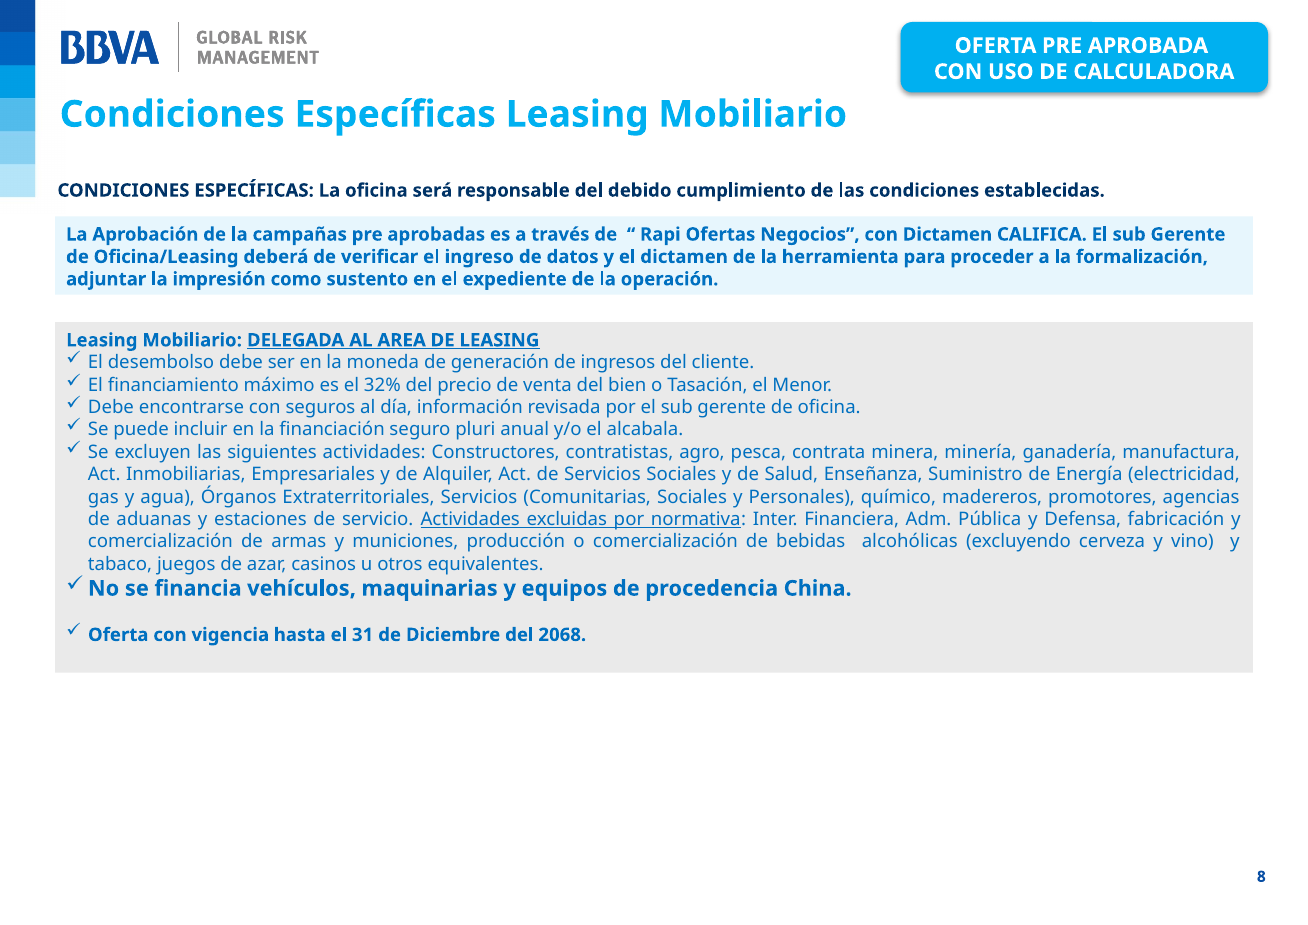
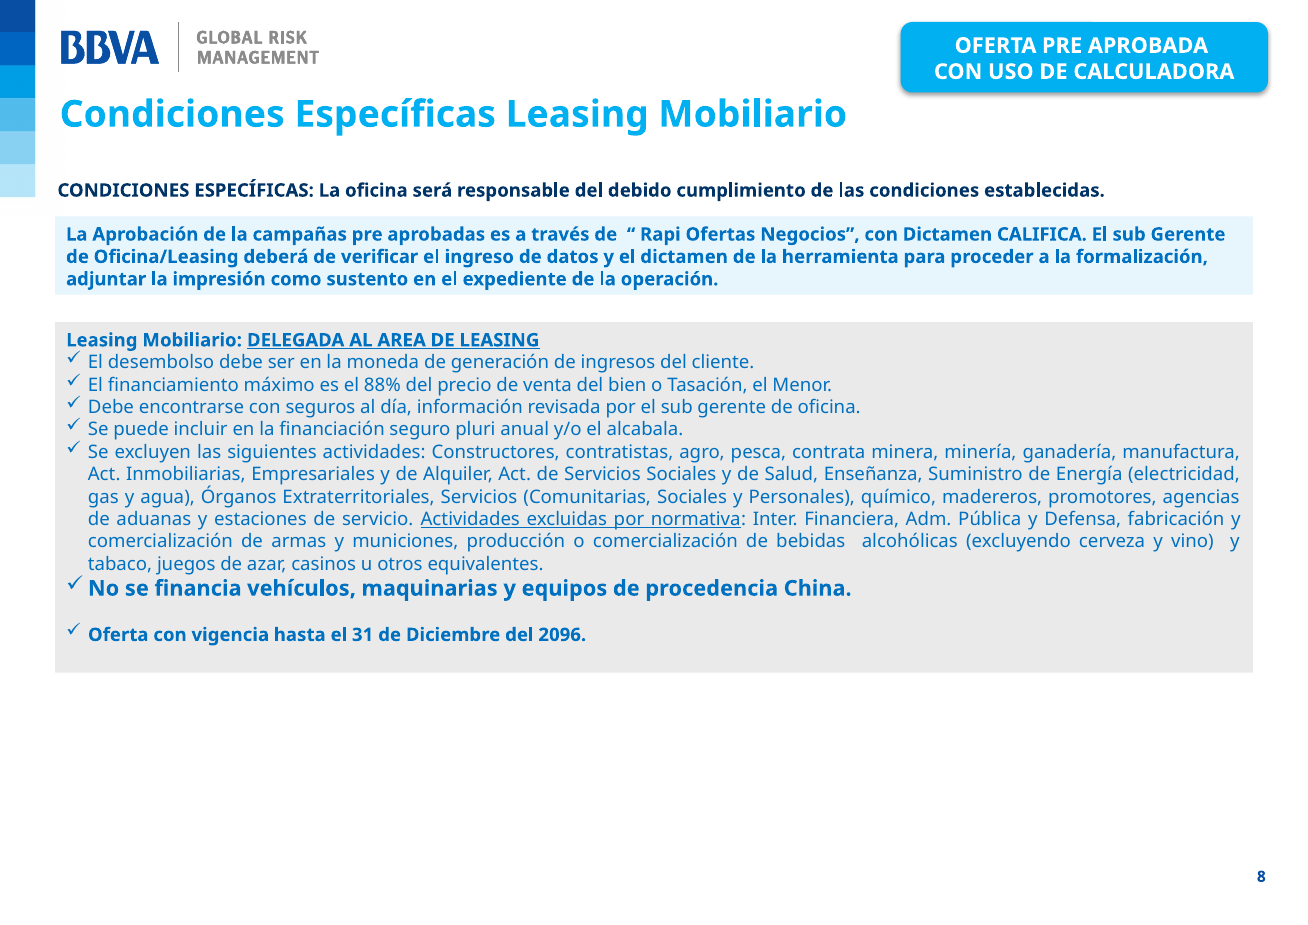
32%: 32% -> 88%
2068: 2068 -> 2096
